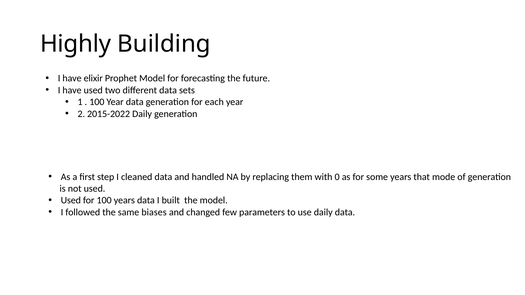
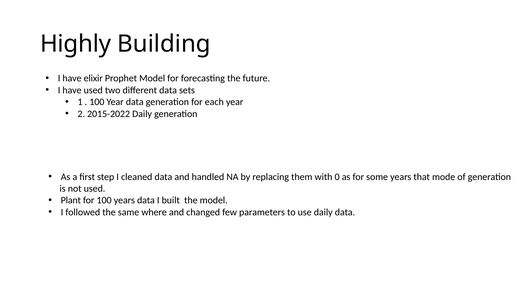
Used at (71, 201): Used -> Plant
biases: biases -> where
